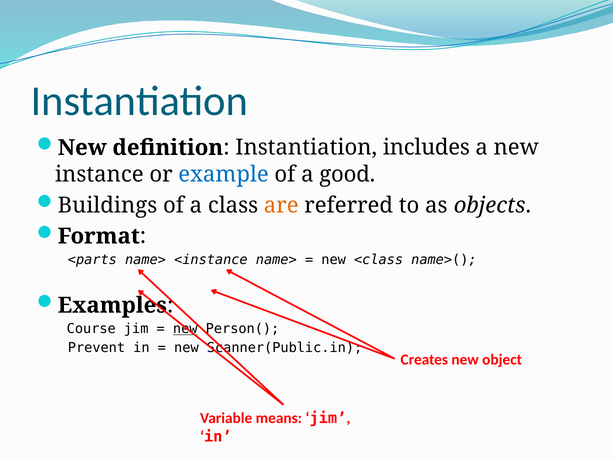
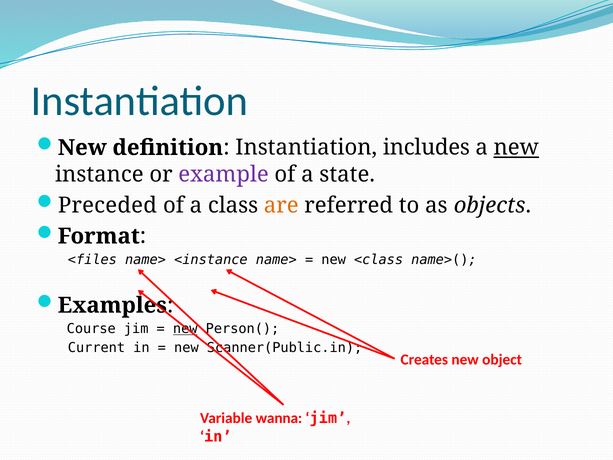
new at (516, 148) underline: none -> present
example colour: blue -> purple
good: good -> state
Buildings: Buildings -> Preceded
<parts: <parts -> <files
Prevent: Prevent -> Current
means: means -> wanna
